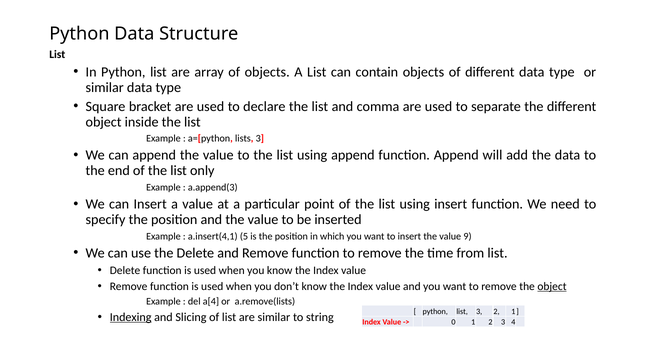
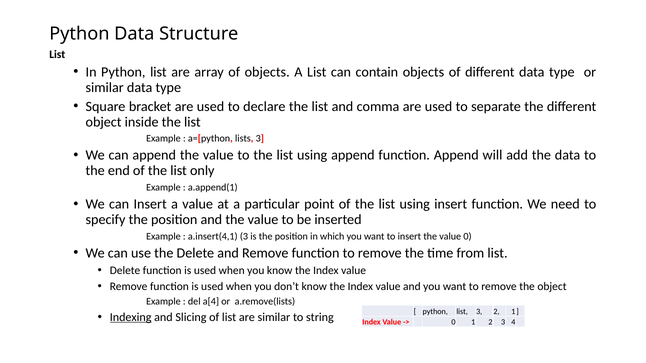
a.append(3: a.append(3 -> a.append(1
a.insert(4,1 5: 5 -> 3
value 9: 9 -> 0
object at (552, 287) underline: present -> none
